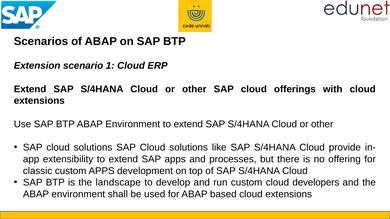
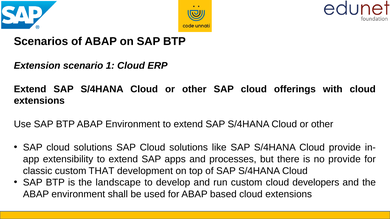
no offering: offering -> provide
custom APPS: APPS -> THAT
